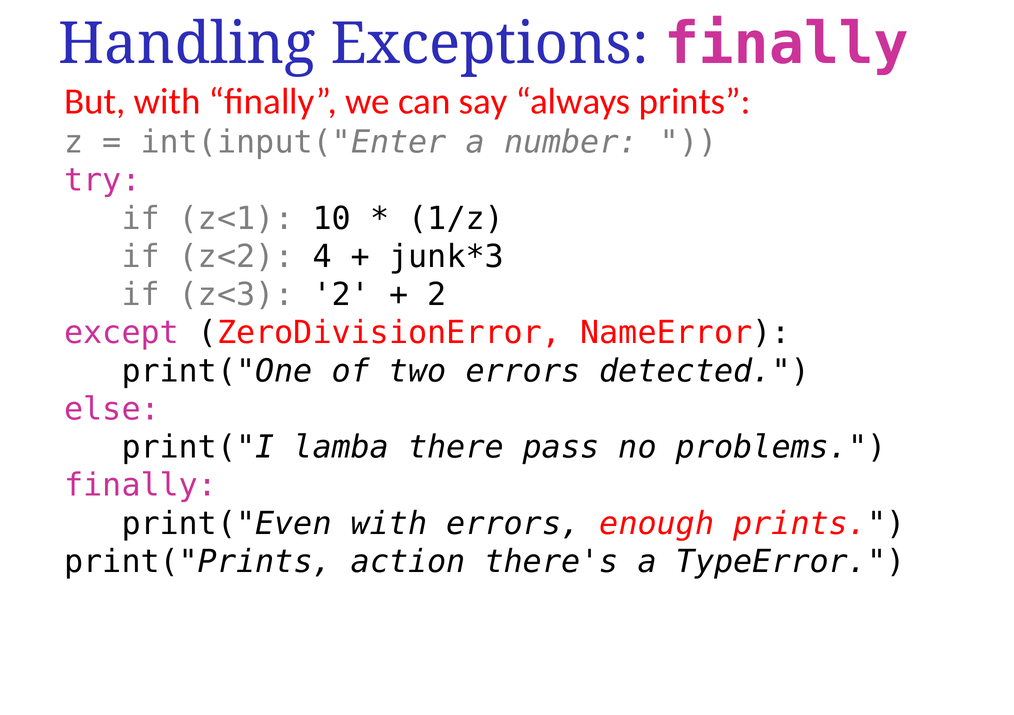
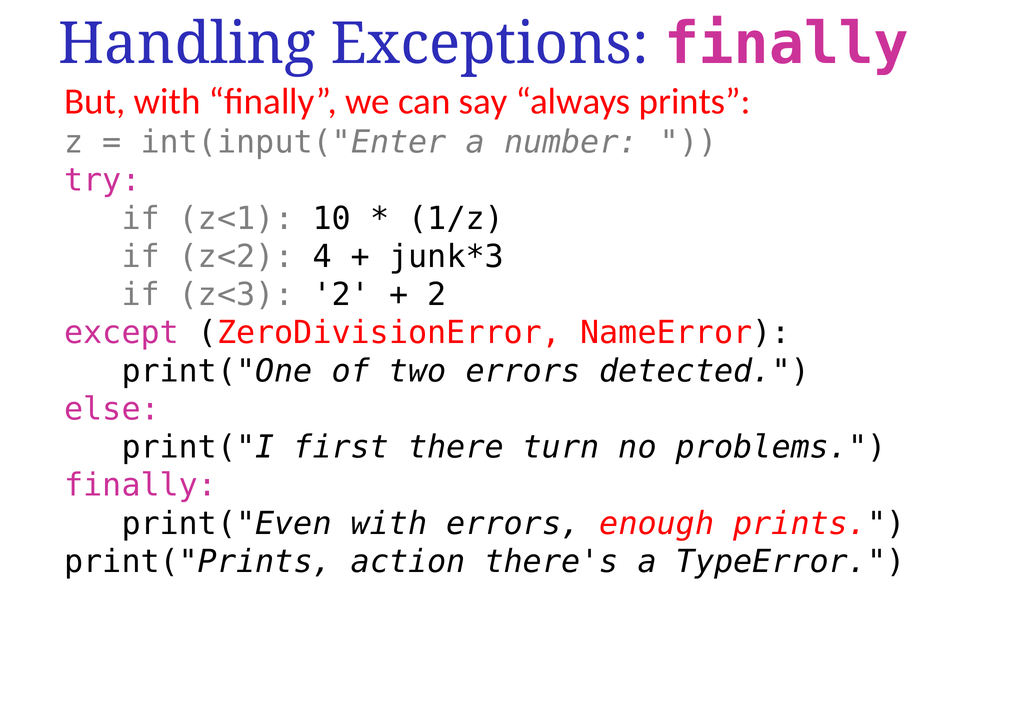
lamba: lamba -> first
pass: pass -> turn
